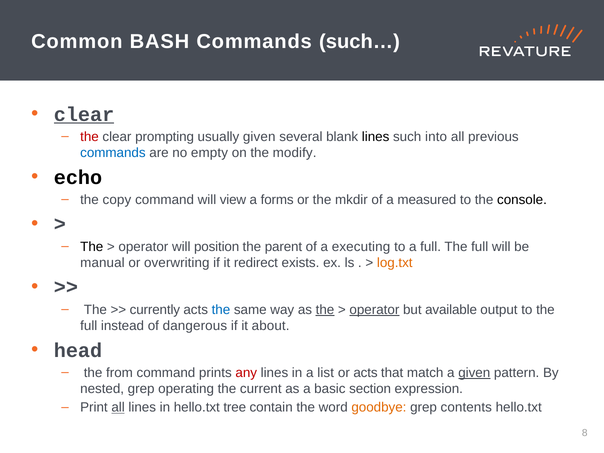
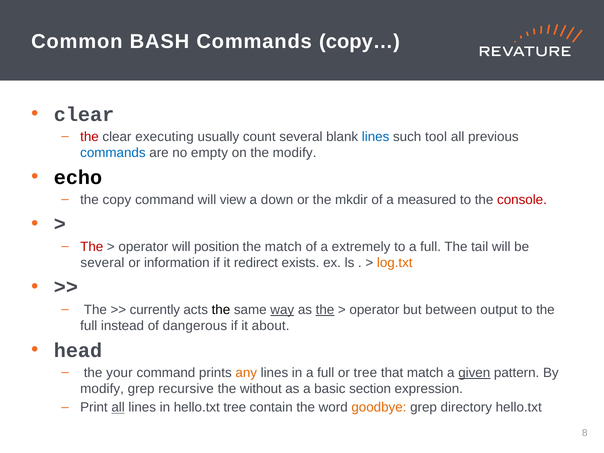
such…: such… -> copy…
clear at (84, 114) underline: present -> none
prompting: prompting -> executing
usually given: given -> count
lines at (376, 137) colour: black -> blue
into: into -> tool
forms: forms -> down
console colour: black -> red
The at (92, 247) colour: black -> red
the parent: parent -> match
executing: executing -> extremely
full at (480, 247): full -> tail
manual at (102, 263): manual -> several
overwriting: overwriting -> information
the at (221, 310) colour: blue -> black
way underline: none -> present
operator at (374, 310) underline: present -> none
available: available -> between
from: from -> your
any colour: red -> orange
in a list: list -> full
or acts: acts -> tree
nested at (102, 389): nested -> modify
operating: operating -> recursive
current: current -> without
contents: contents -> directory
